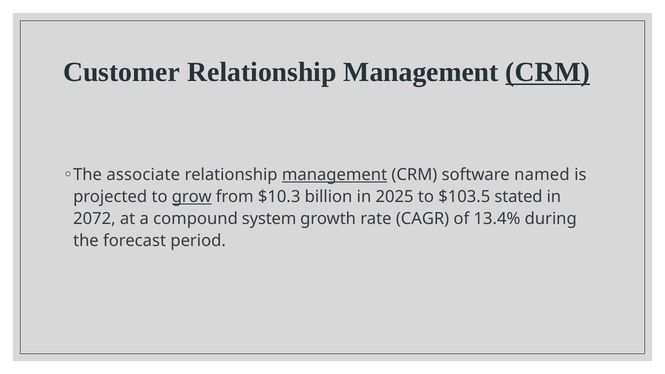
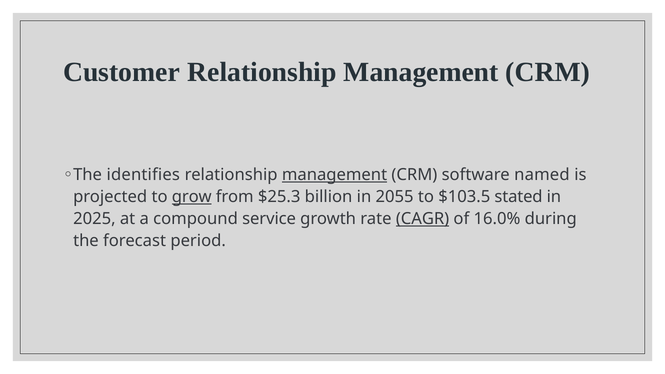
CRM at (548, 72) underline: present -> none
associate: associate -> identifies
$10.3: $10.3 -> $25.3
2025: 2025 -> 2055
2072: 2072 -> 2025
system: system -> service
CAGR underline: none -> present
13.4%: 13.4% -> 16.0%
